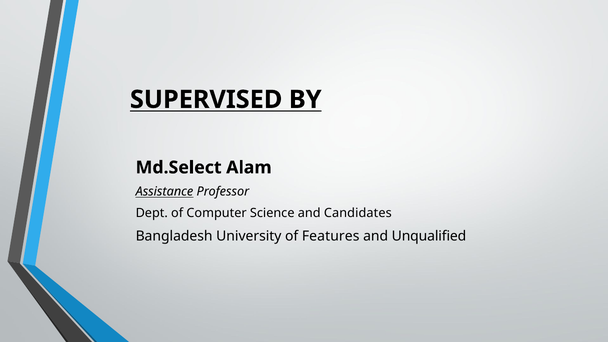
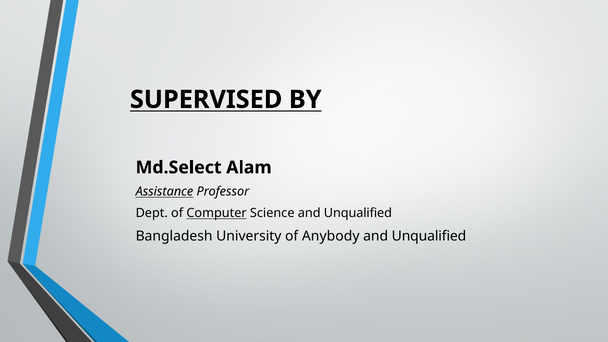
Computer underline: none -> present
Science and Candidates: Candidates -> Unqualified
Features: Features -> Anybody
